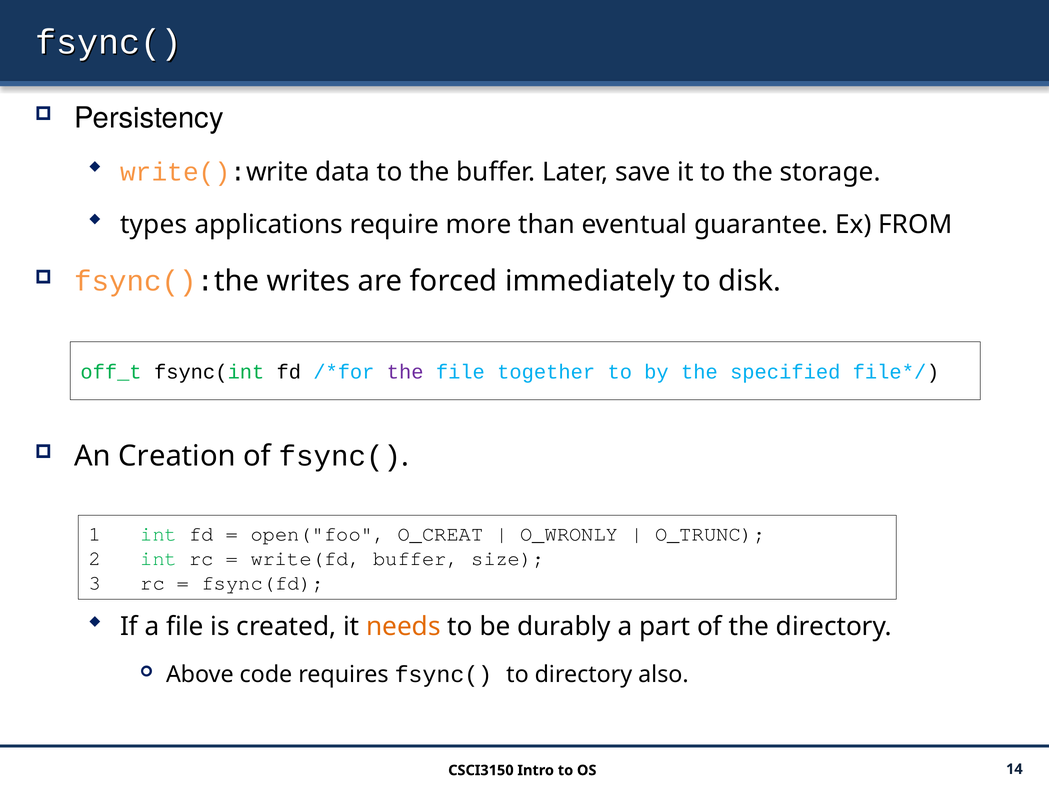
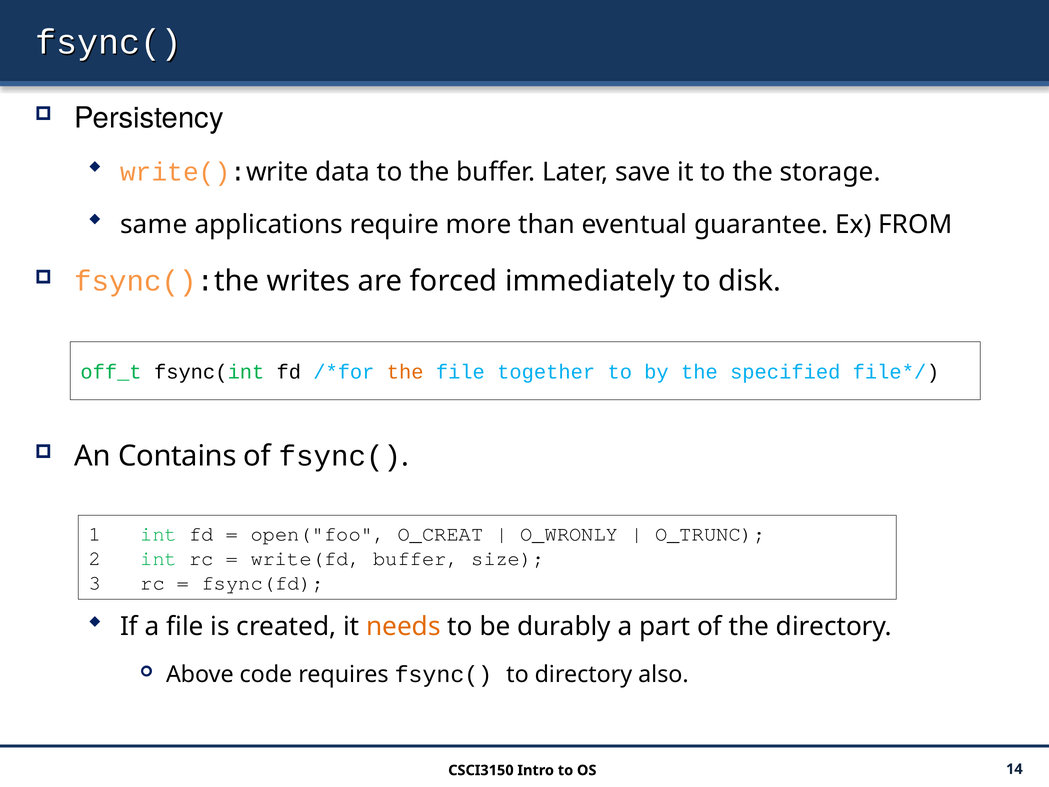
types: types -> same
the at (405, 372) colour: purple -> orange
Creation: Creation -> Contains
